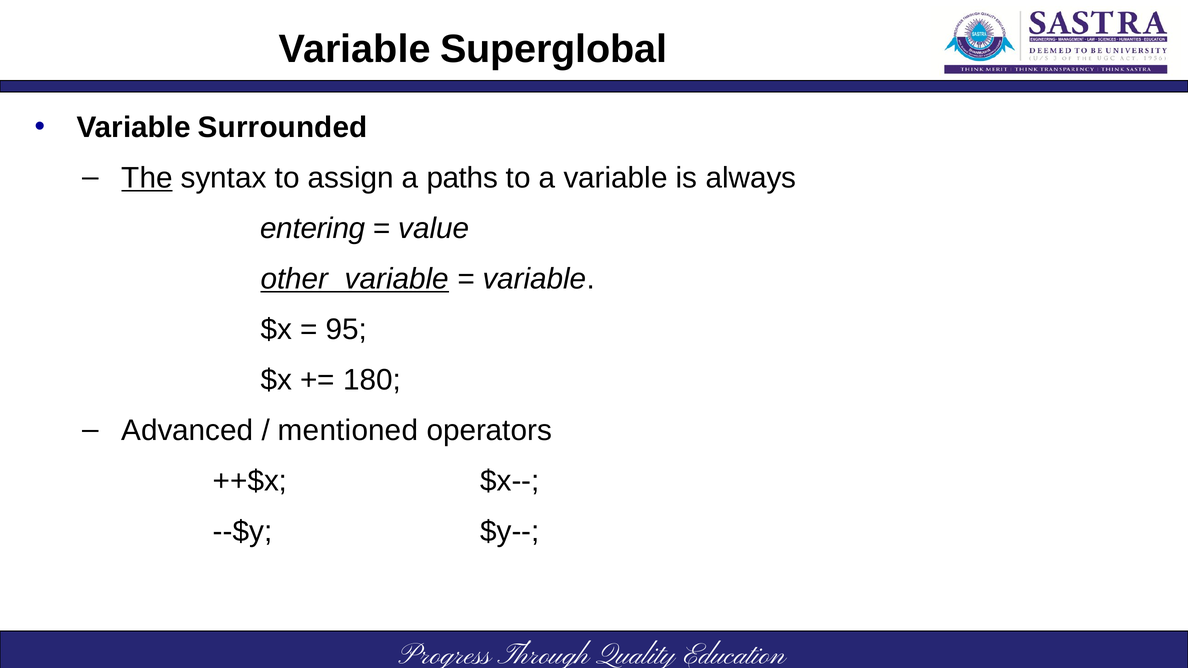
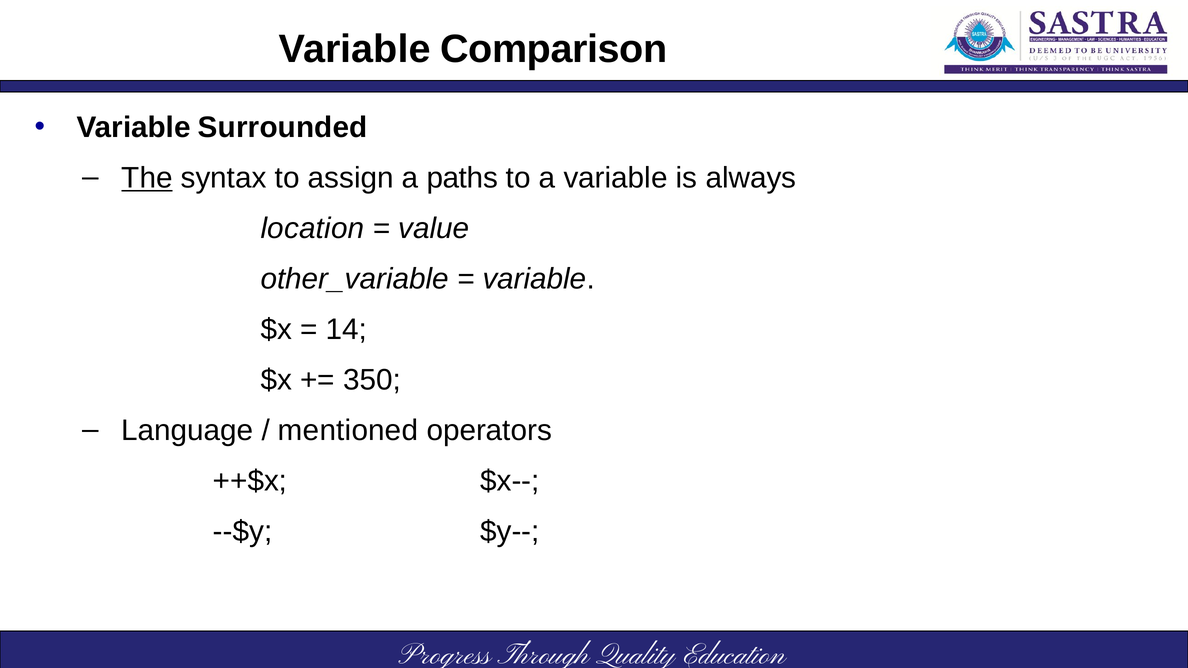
Superglobal: Superglobal -> Comparison
entering: entering -> location
other_variable underline: present -> none
95: 95 -> 14
180: 180 -> 350
Advanced: Advanced -> Language
